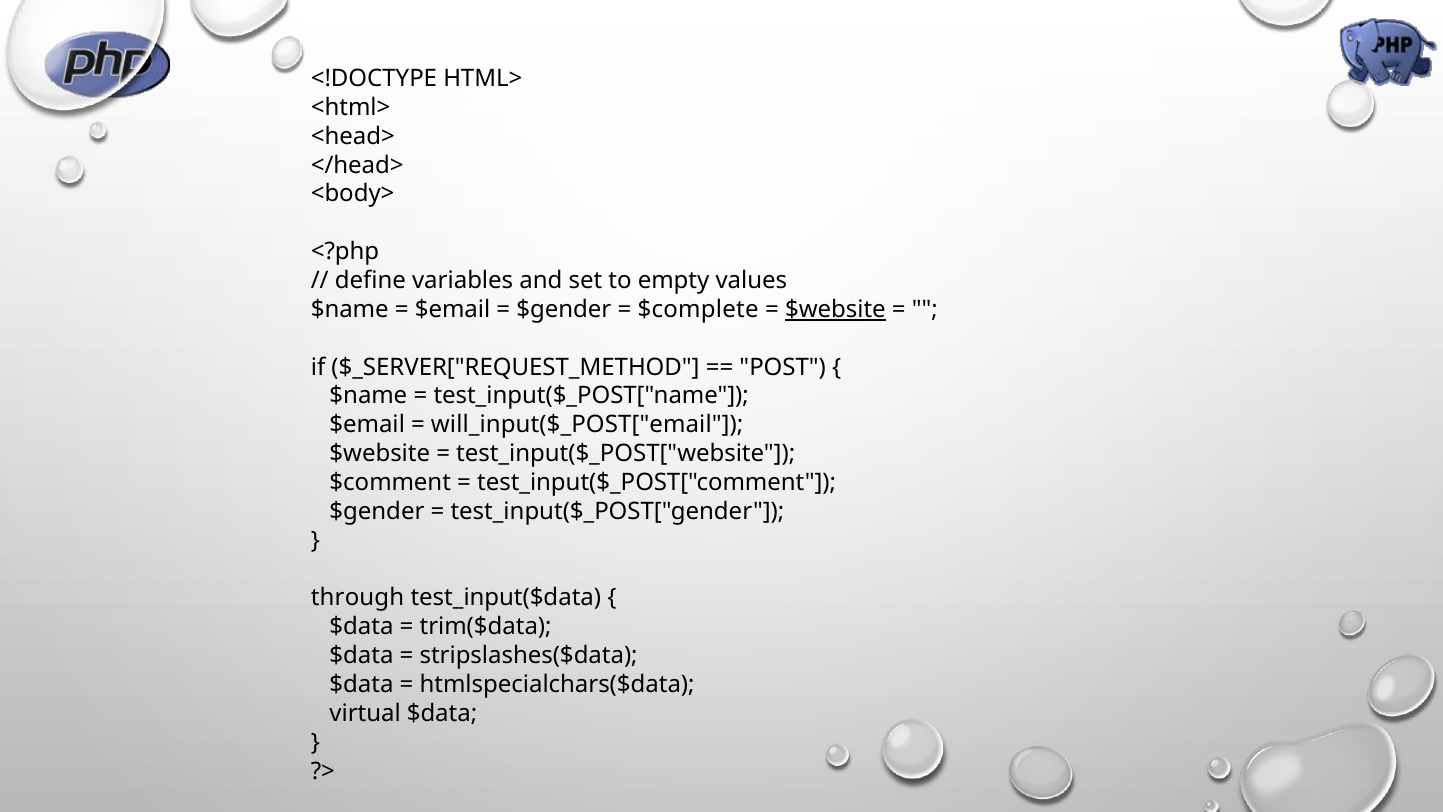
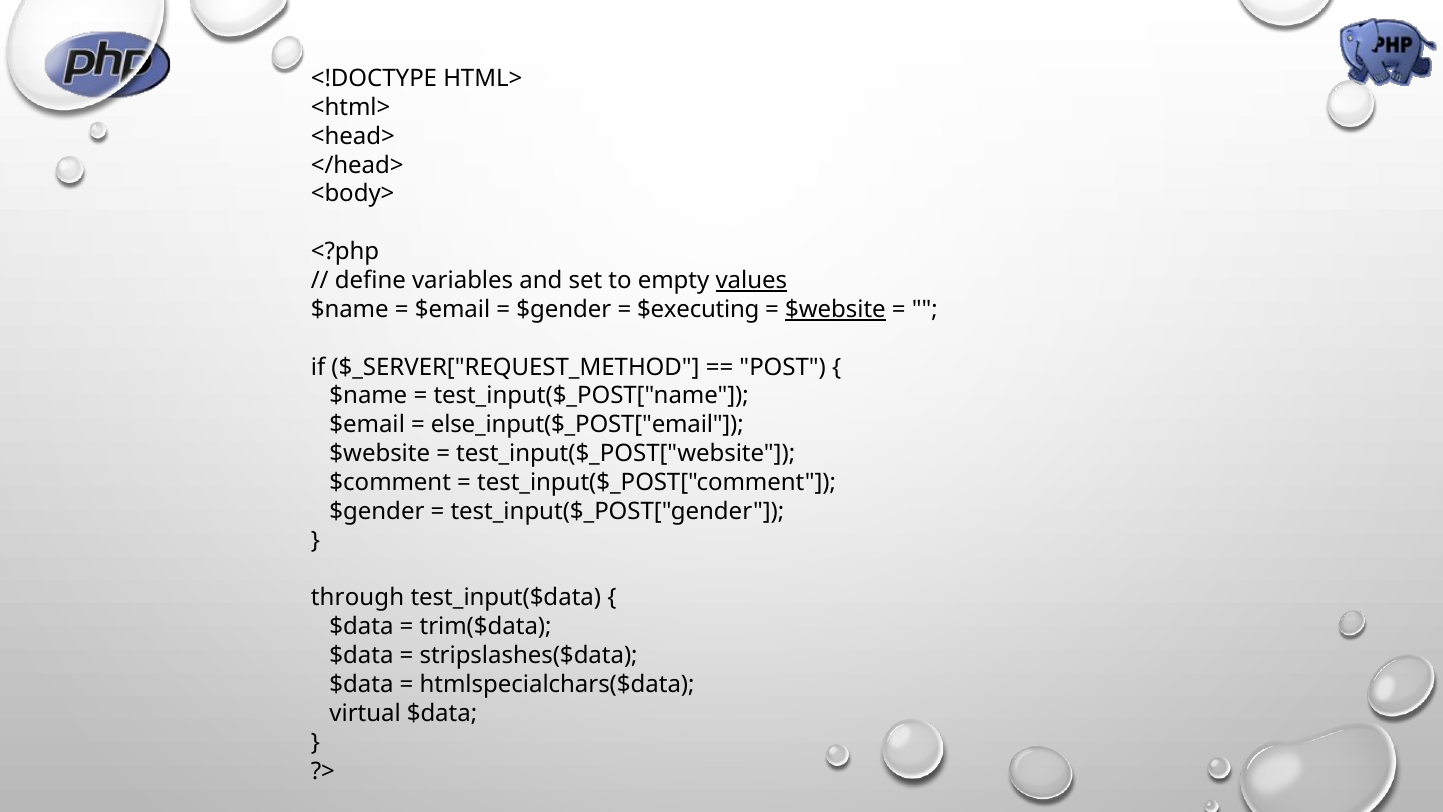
values underline: none -> present
$complete: $complete -> $executing
will_input($_POST["email: will_input($_POST["email -> else_input($_POST["email
